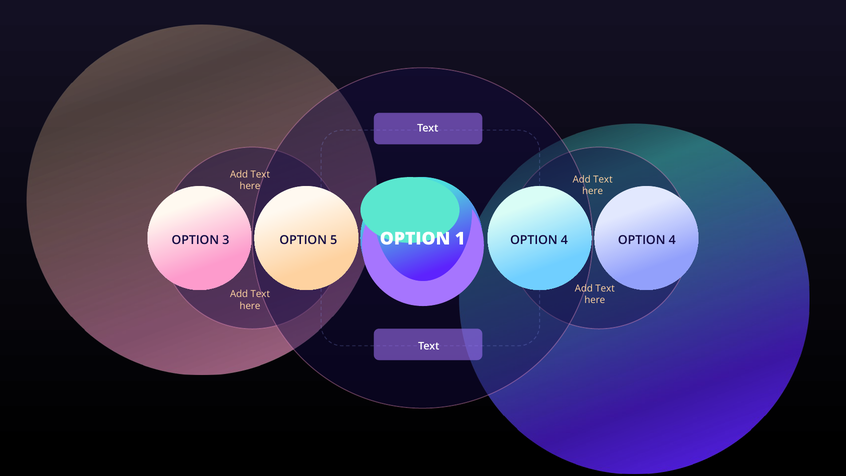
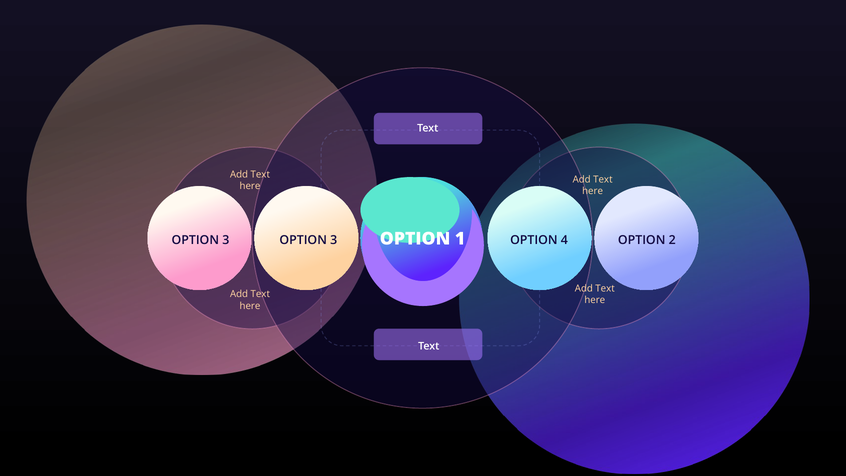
5 at (334, 240): 5 -> 3
3 OPTION 4: 4 -> 2
